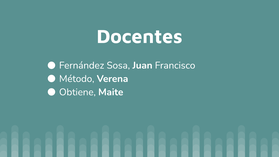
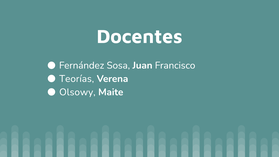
Método: Método -> Teorías
Obtiene: Obtiene -> Olsowy
